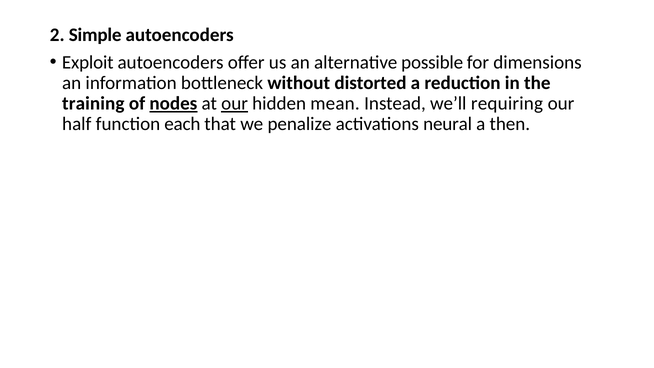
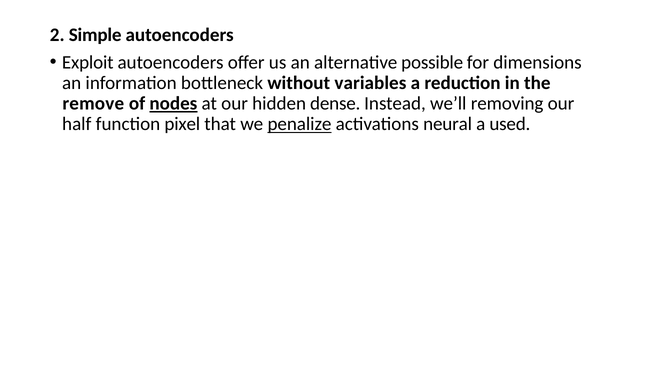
distorted: distorted -> variables
training: training -> remove
our at (235, 103) underline: present -> none
mean: mean -> dense
requiring: requiring -> removing
each: each -> pixel
penalize underline: none -> present
then: then -> used
